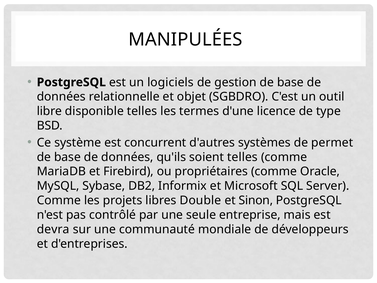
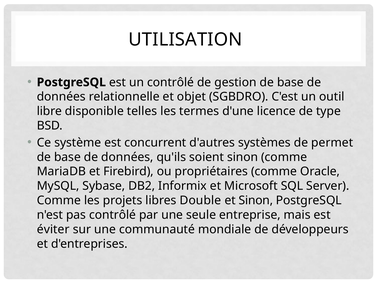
MANIPULÉES: MANIPULÉES -> UTILISATION
un logiciels: logiciels -> contrôlé
soient telles: telles -> sinon
devra: devra -> éviter
